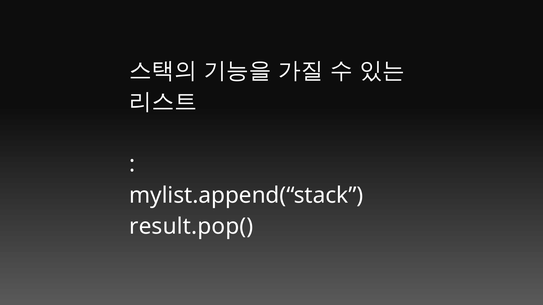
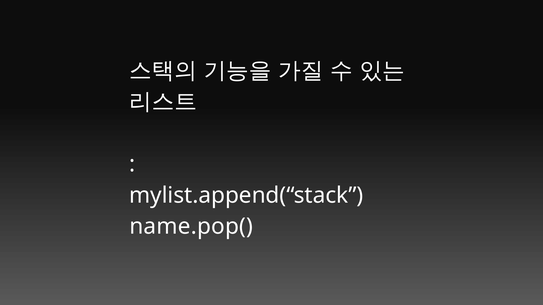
result.pop(: result.pop( -> name.pop(
